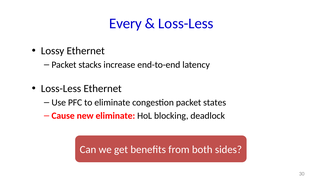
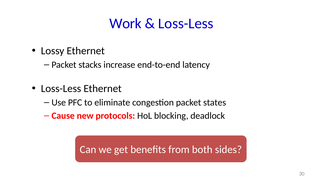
Every: Every -> Work
new eliminate: eliminate -> protocols
